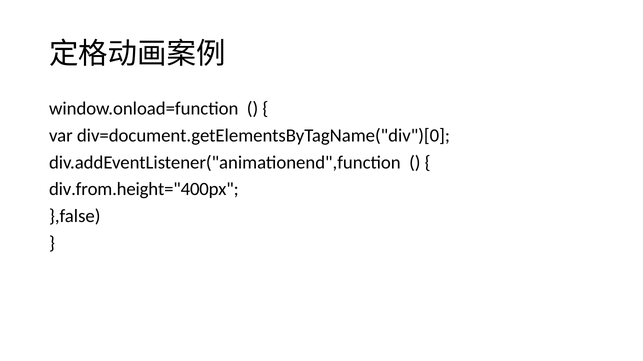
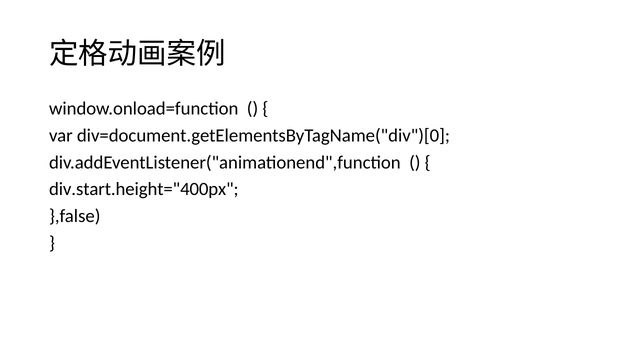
div.from.height="400px: div.from.height="400px -> div.start.height="400px
